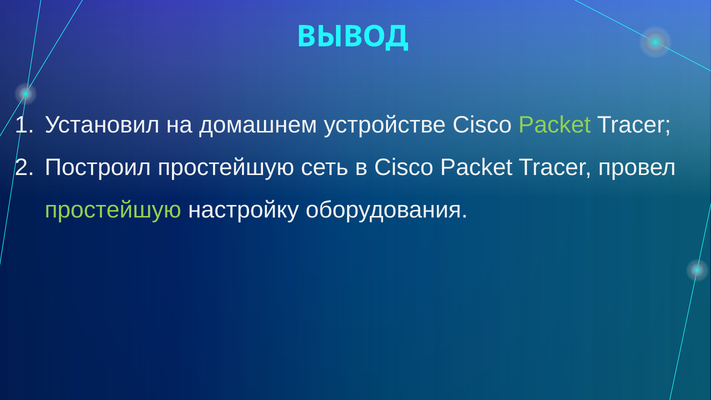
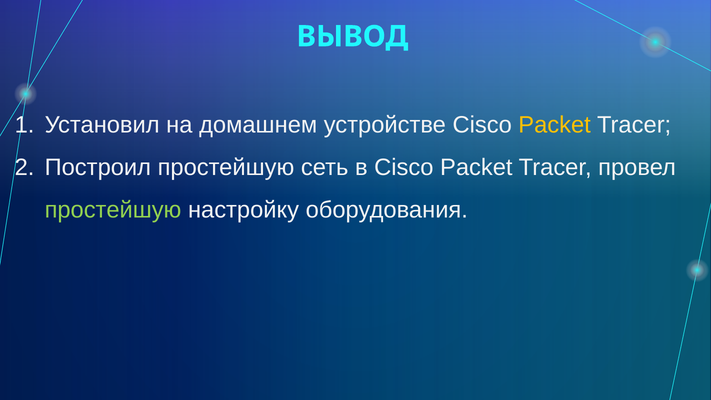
Packet at (555, 125) colour: light green -> yellow
